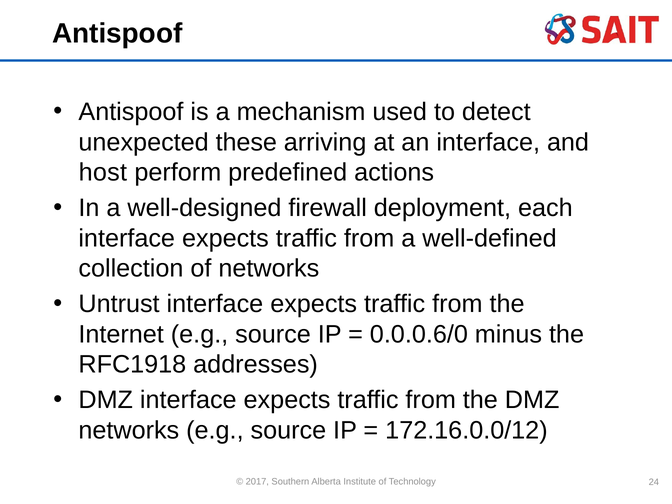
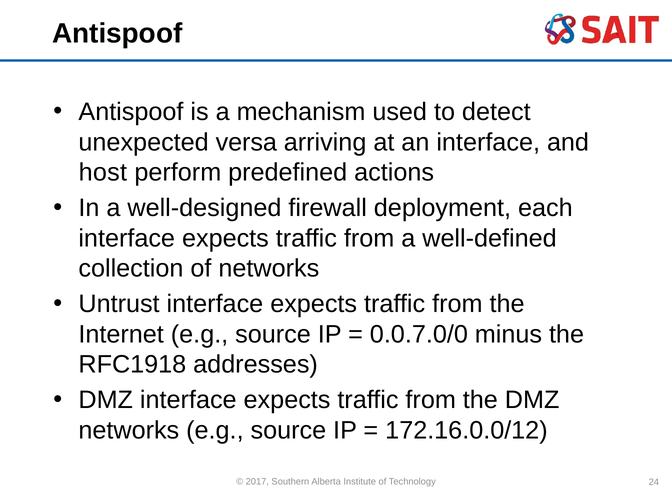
these: these -> versa
0.0.0.6/0: 0.0.0.6/0 -> 0.0.7.0/0
